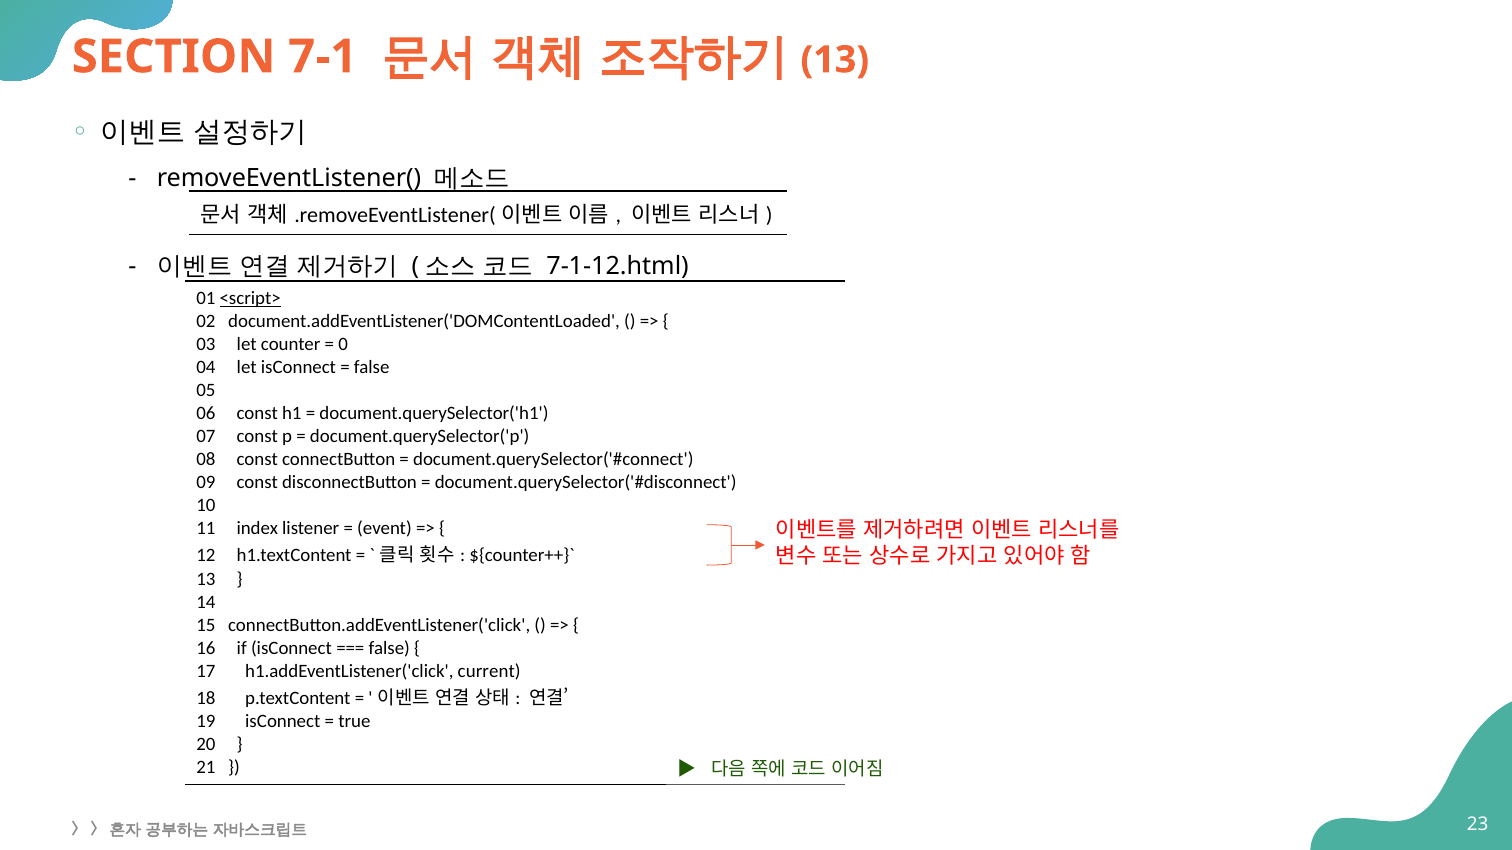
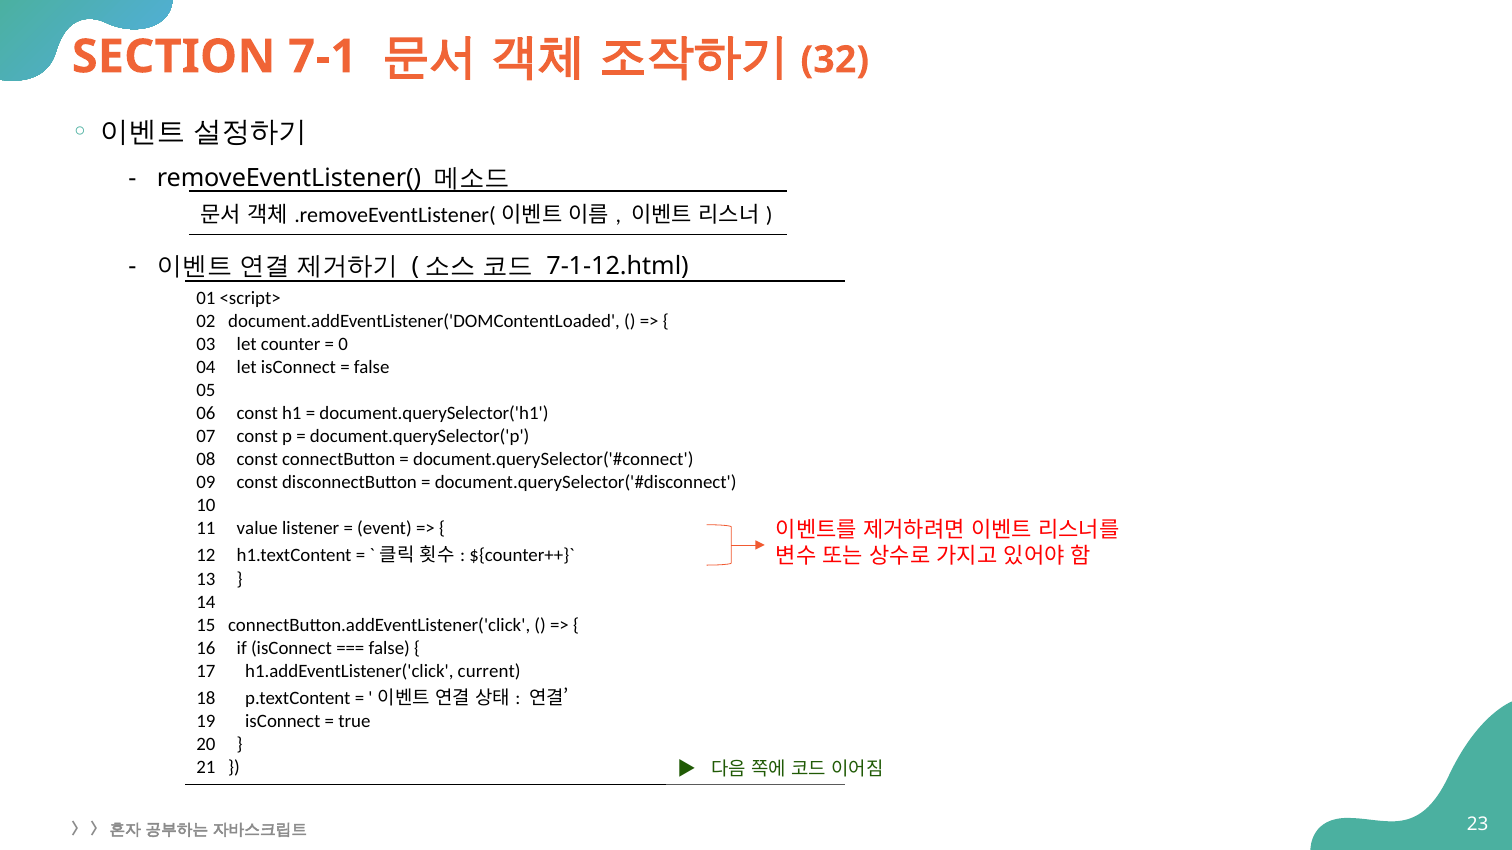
13 at (835, 60): 13 -> 32
<script> underline: present -> none
index: index -> value
